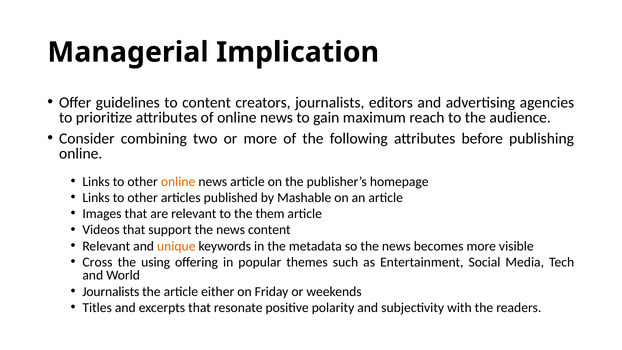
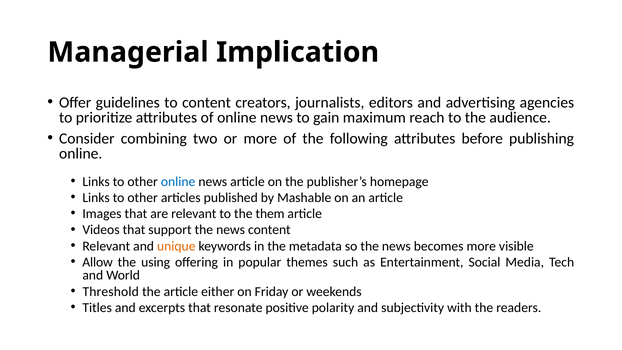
online at (178, 181) colour: orange -> blue
Cross: Cross -> Allow
Journalists at (111, 291): Journalists -> Threshold
